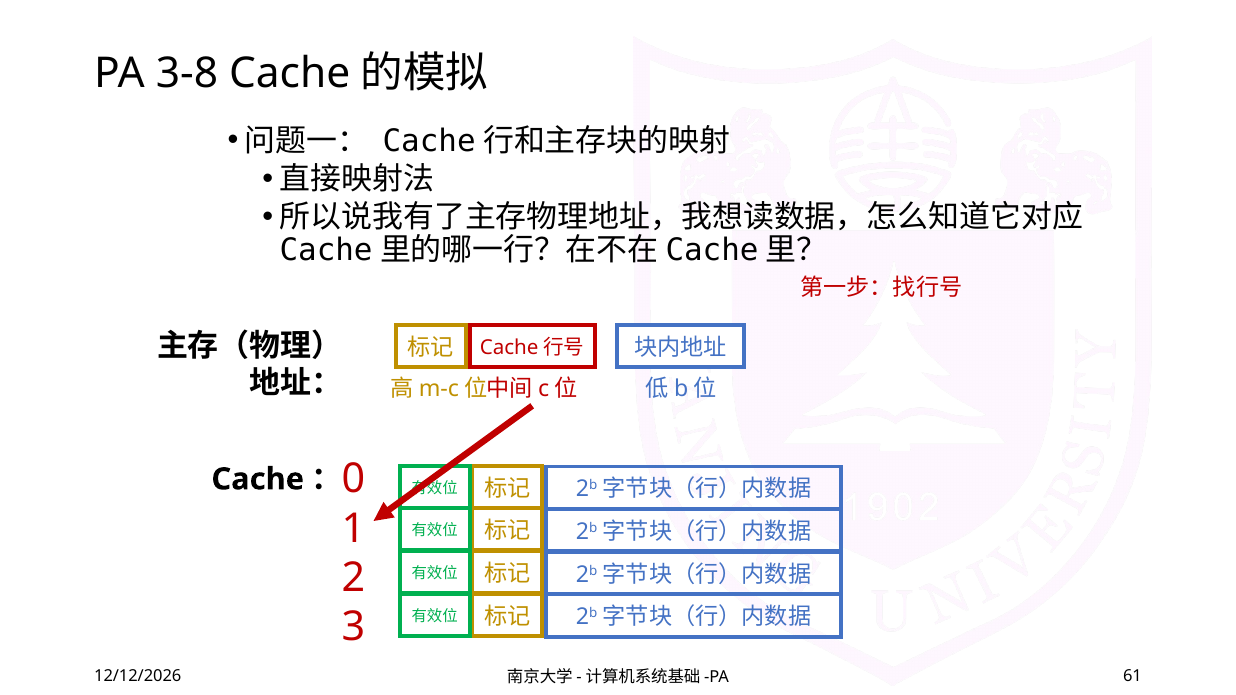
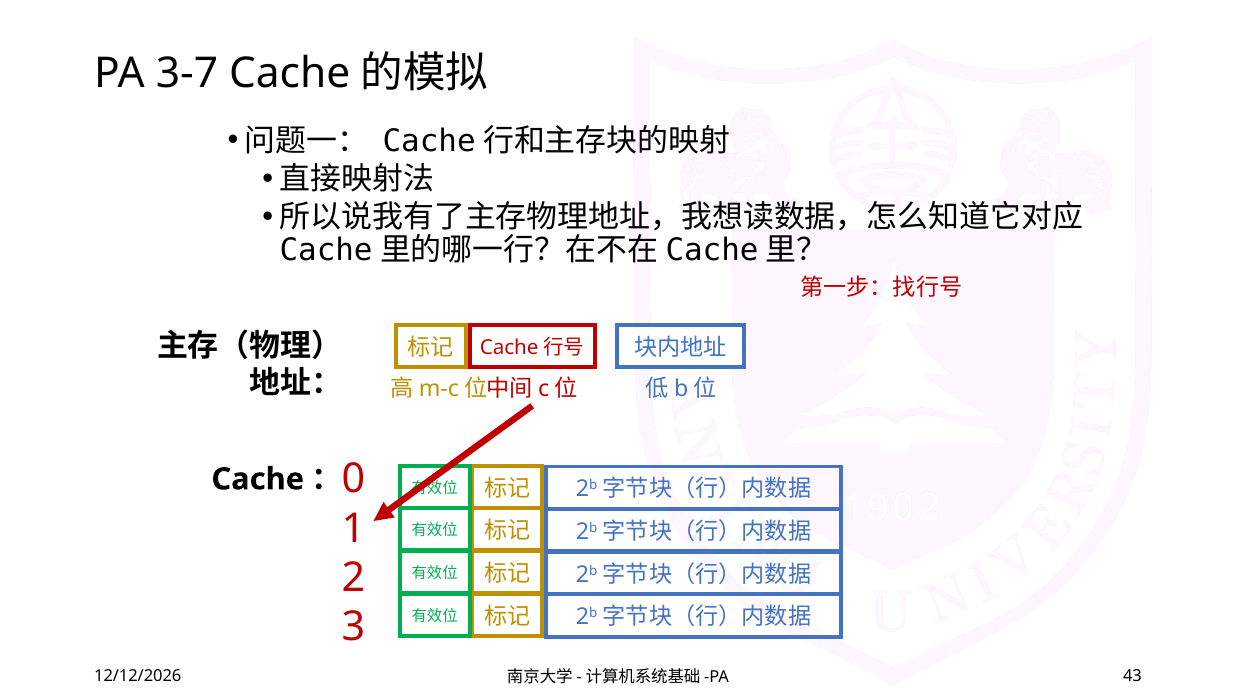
3-8: 3-8 -> 3-7
61: 61 -> 43
